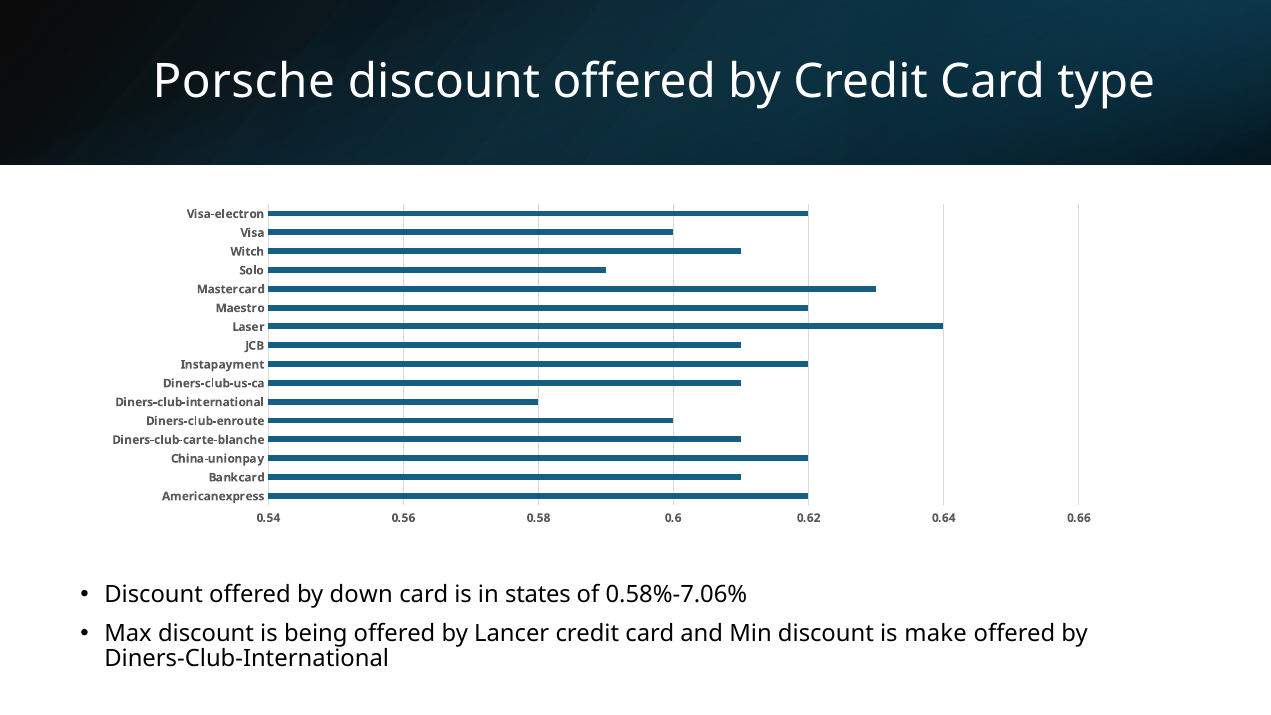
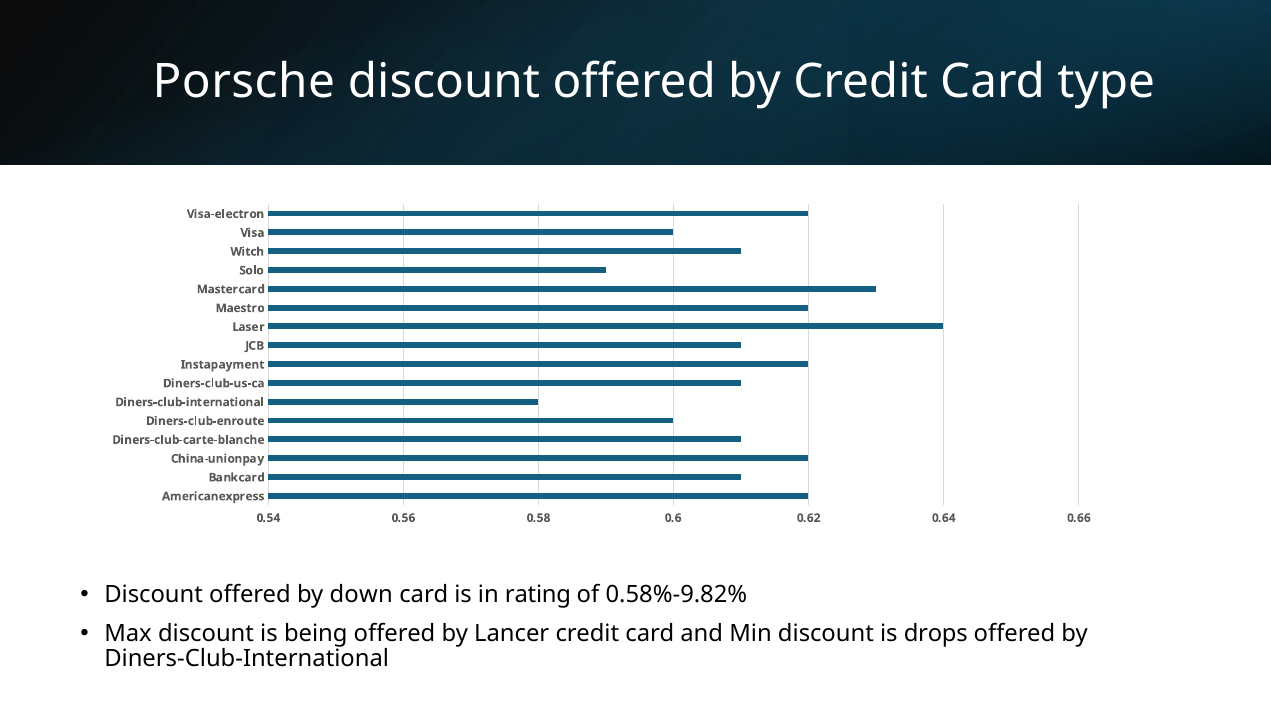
states: states -> rating
0.58%-7.06%: 0.58%-7.06% -> 0.58%-9.82%
make: make -> drops
